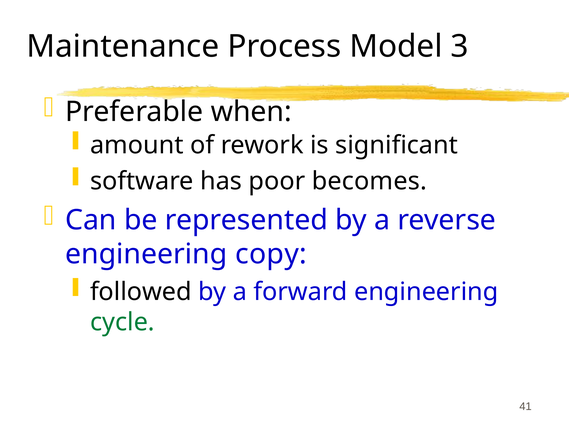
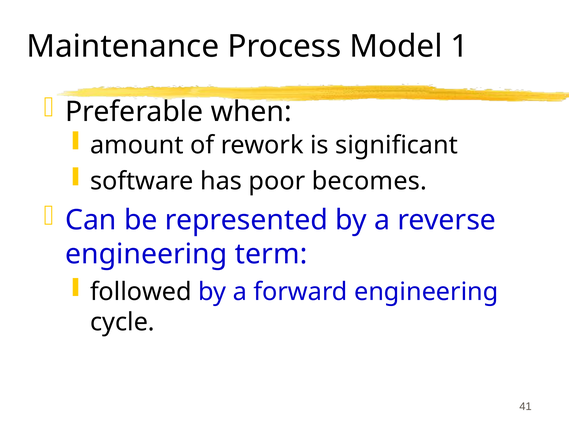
3: 3 -> 1
copy: copy -> term
cycle colour: green -> black
